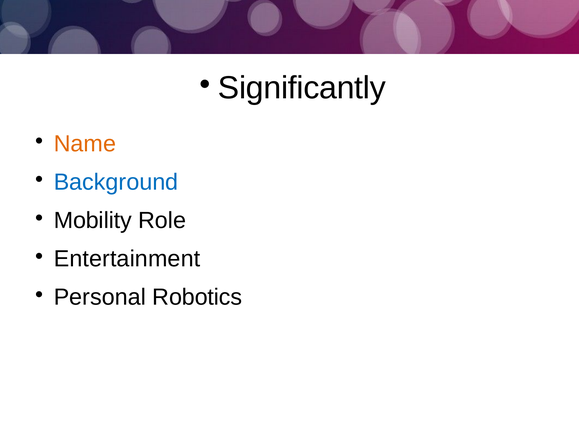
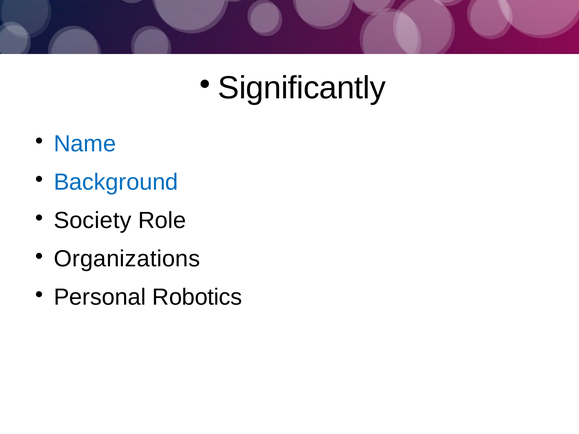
Name colour: orange -> blue
Mobility: Mobility -> Society
Entertainment: Entertainment -> Organizations
